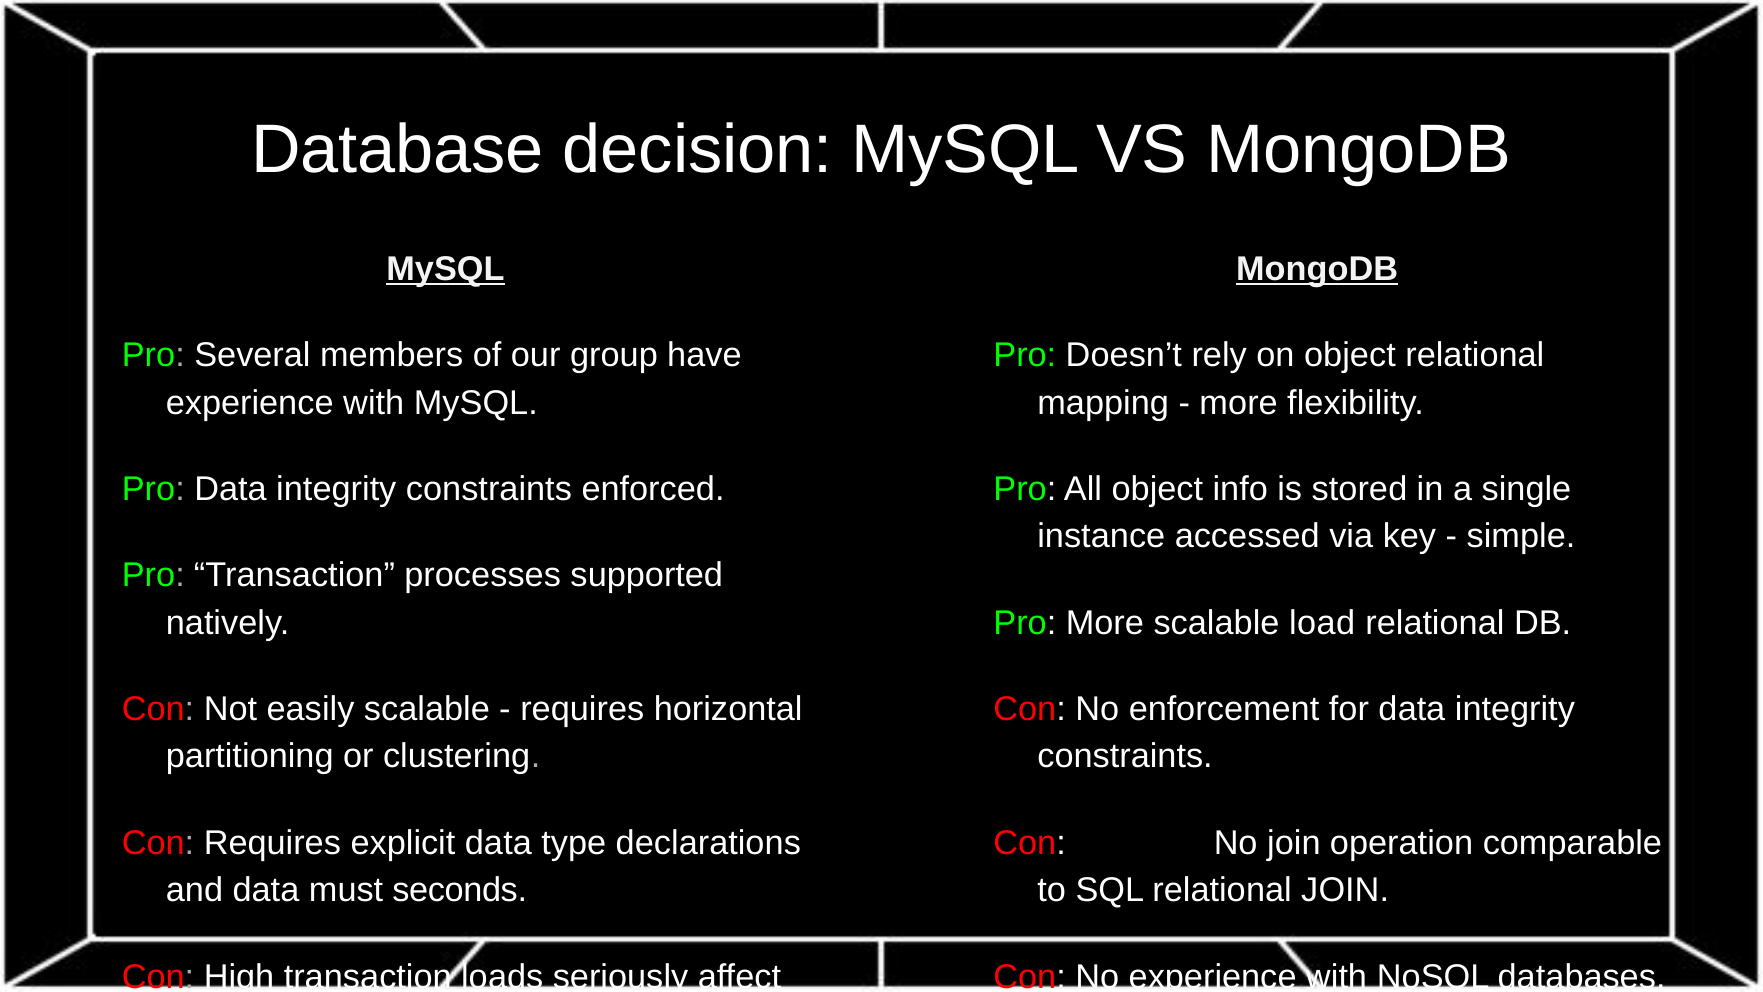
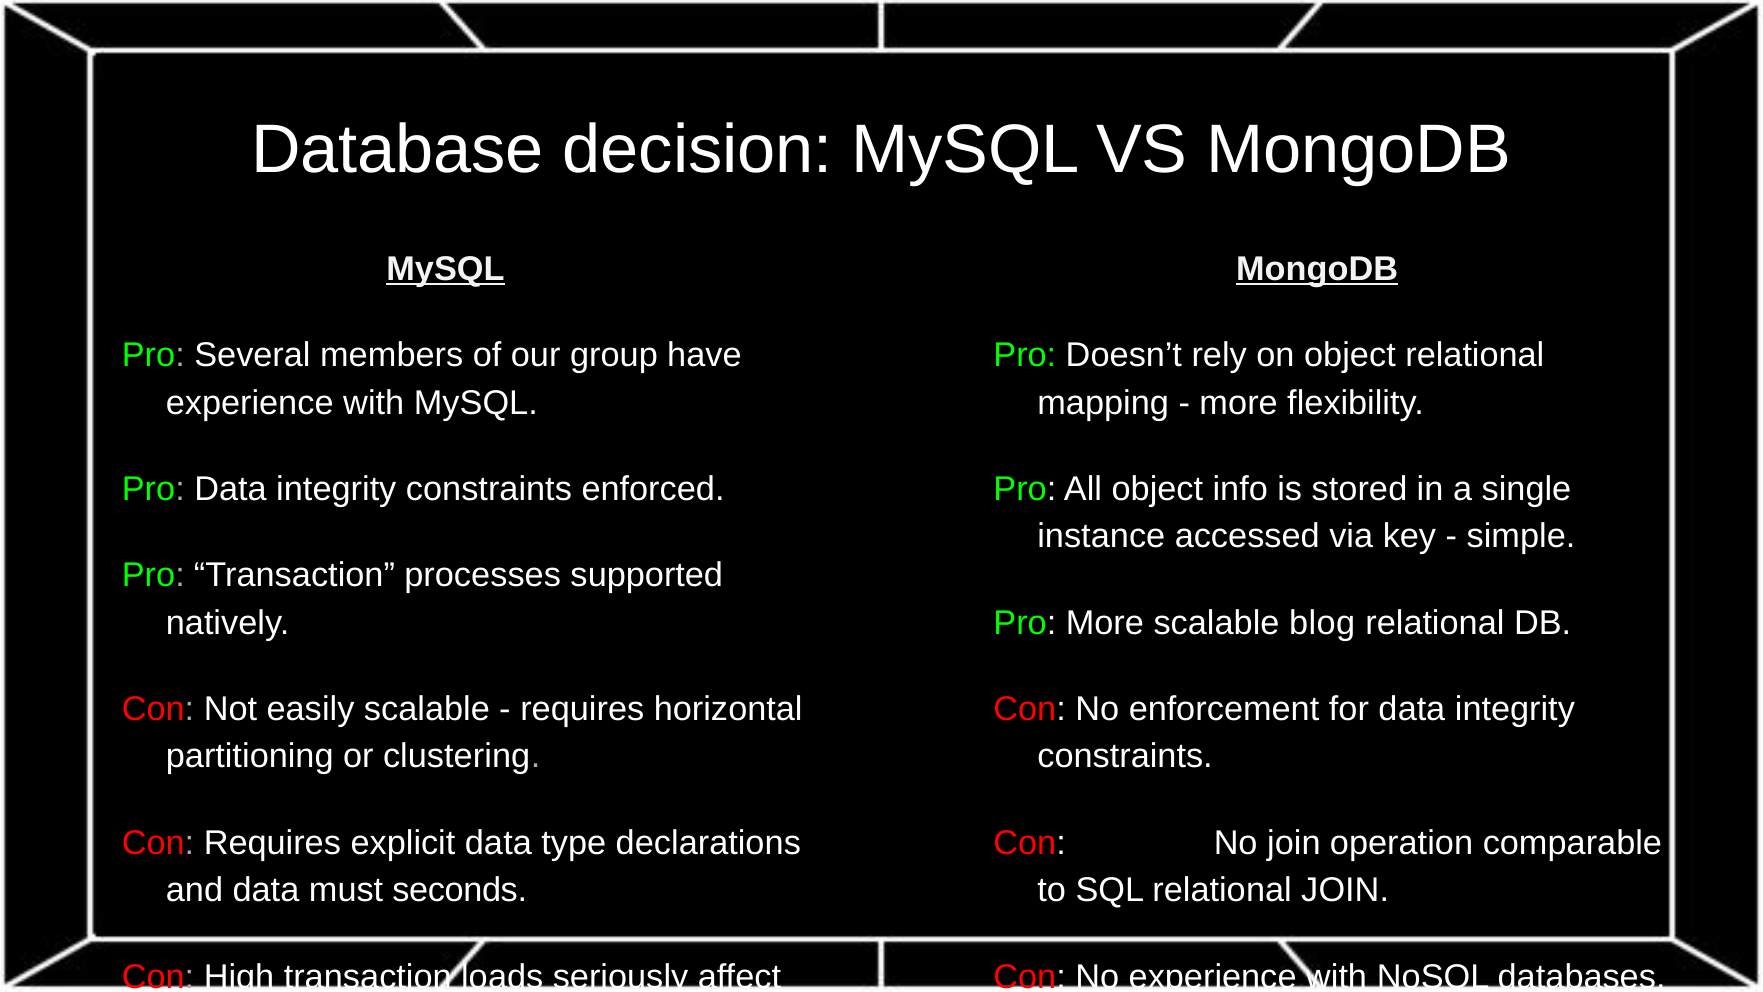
load: load -> blog
